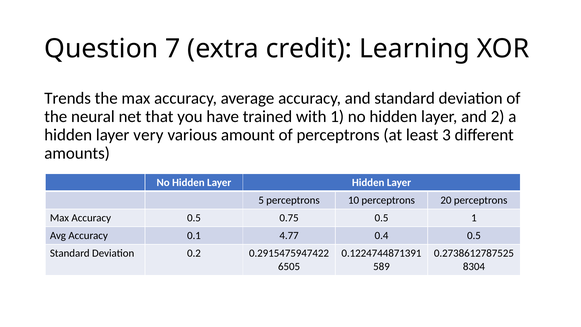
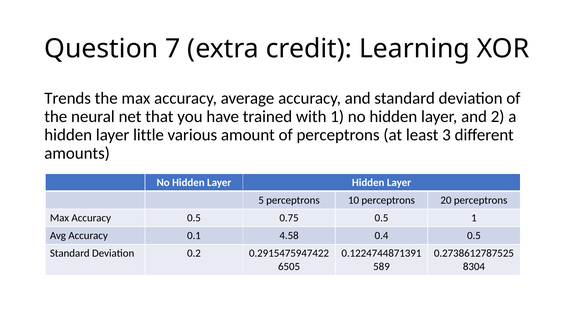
very: very -> little
4.77: 4.77 -> 4.58
